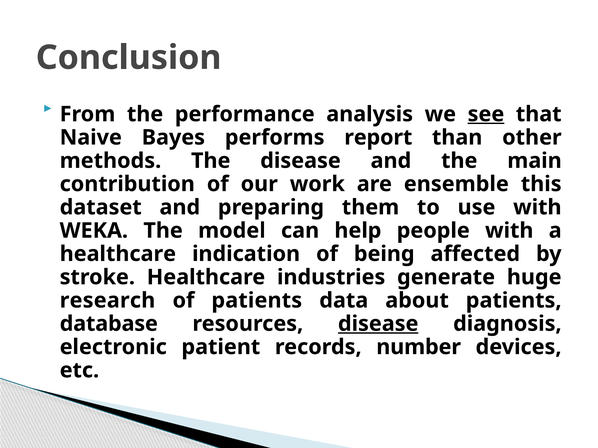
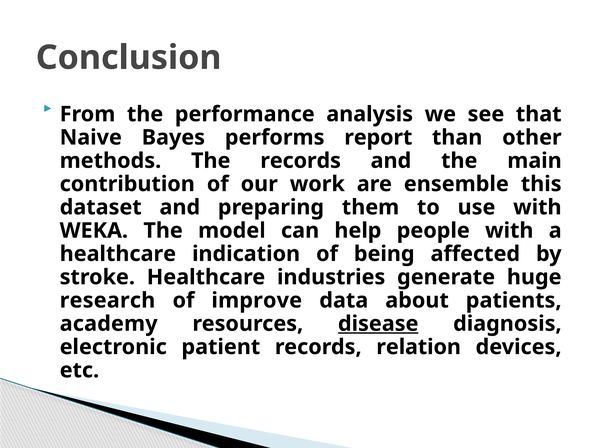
see underline: present -> none
The disease: disease -> records
of patients: patients -> improve
database: database -> academy
number: number -> relation
